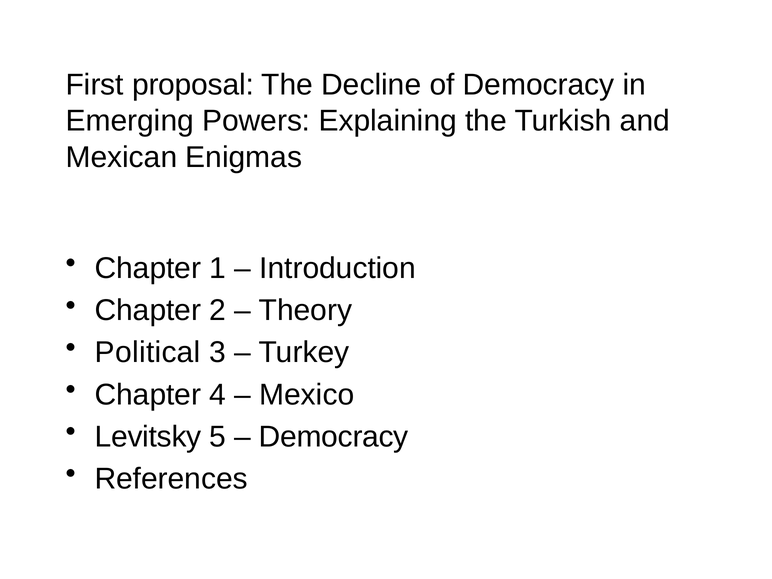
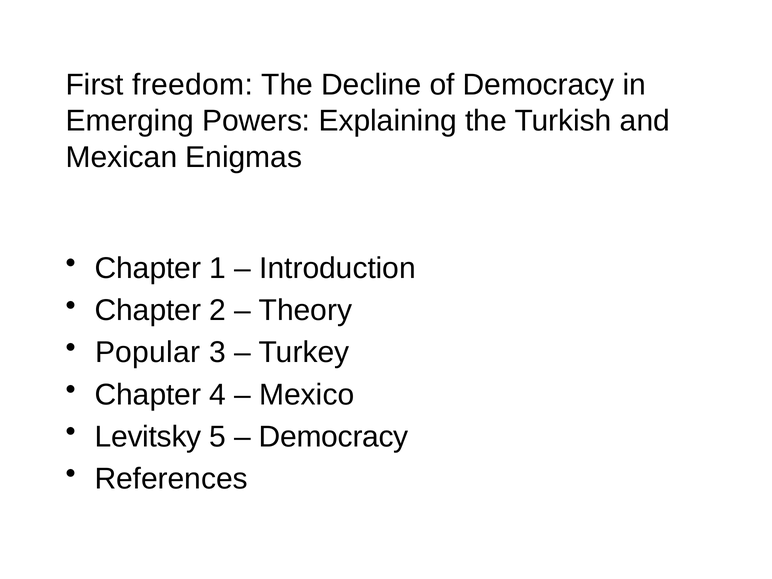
proposal: proposal -> freedom
Political: Political -> Popular
